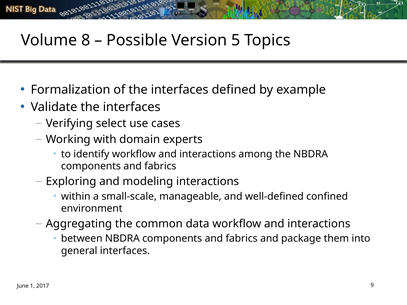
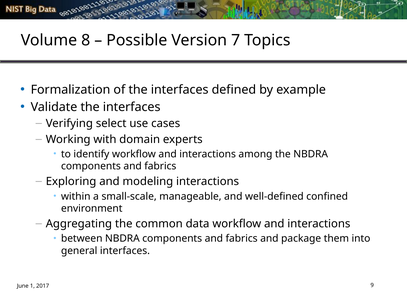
5: 5 -> 7
